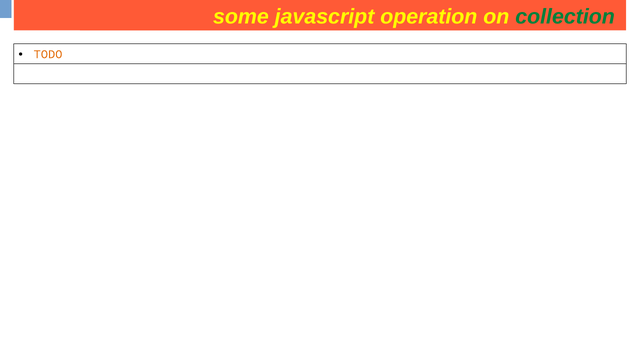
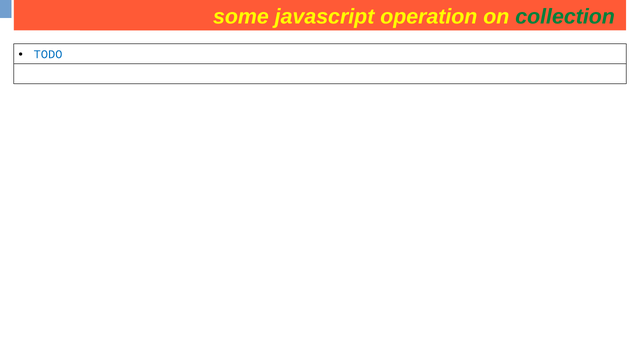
TODO colour: orange -> blue
